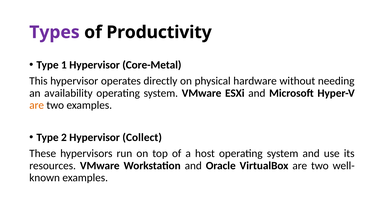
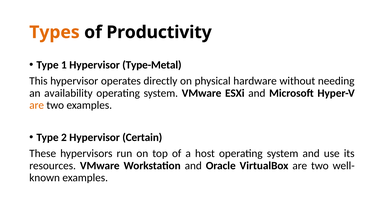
Types colour: purple -> orange
Core-Metal: Core-Metal -> Type-Metal
Collect: Collect -> Certain
